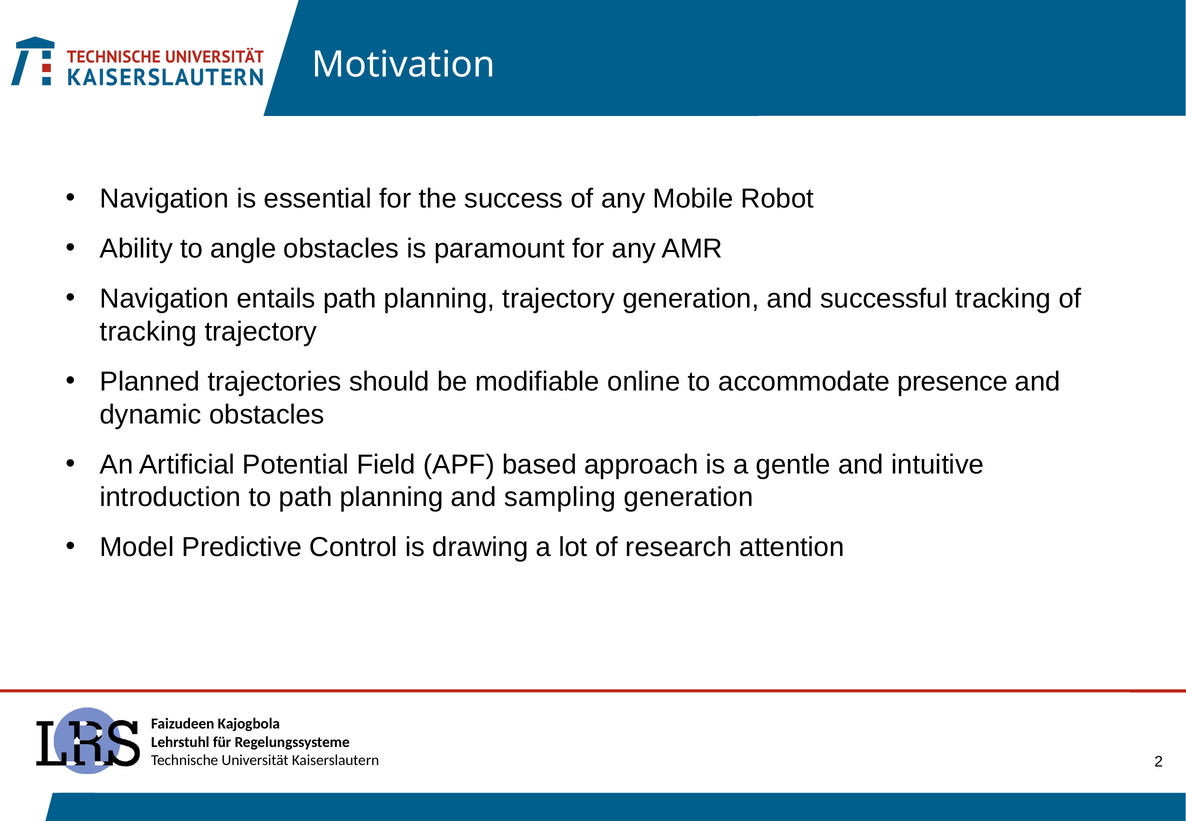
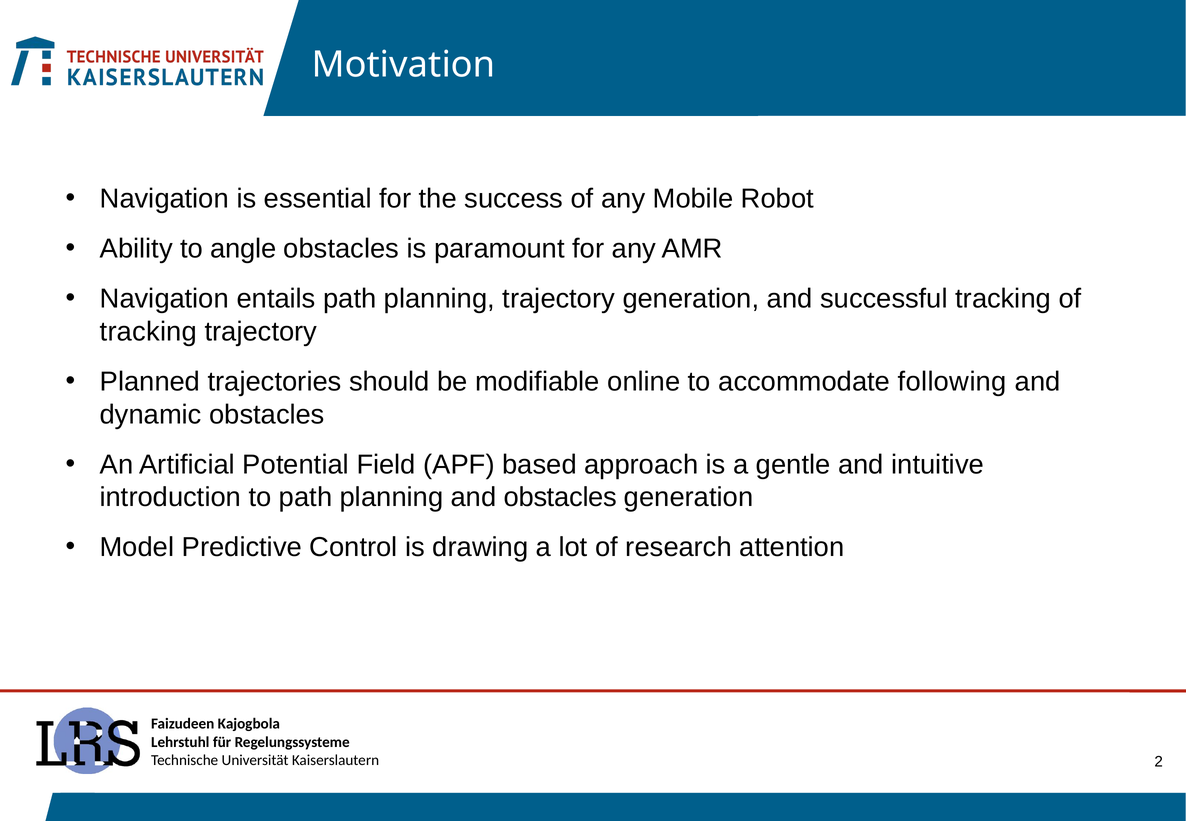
presence: presence -> following
and sampling: sampling -> obstacles
